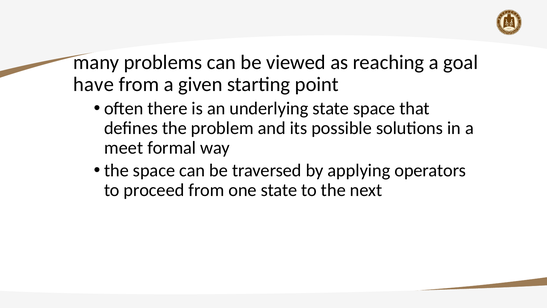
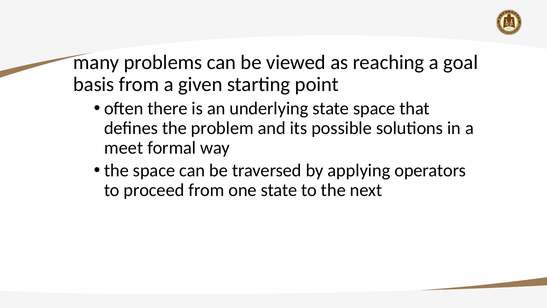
have: have -> basis
